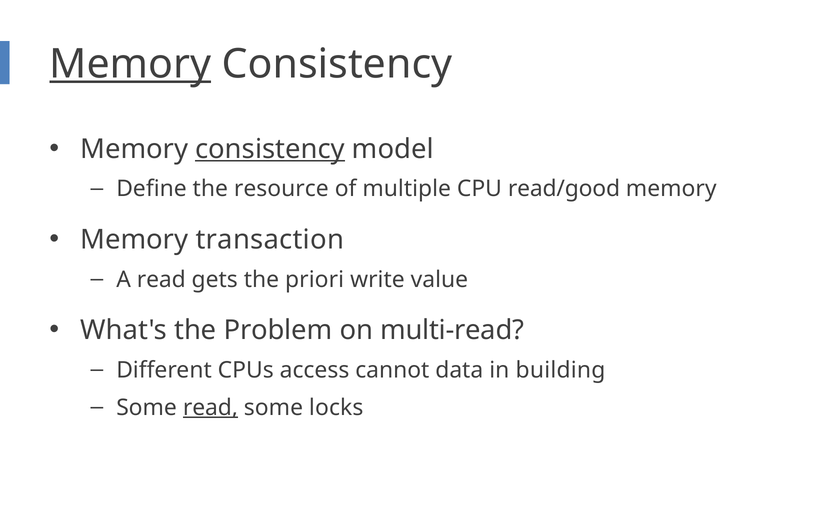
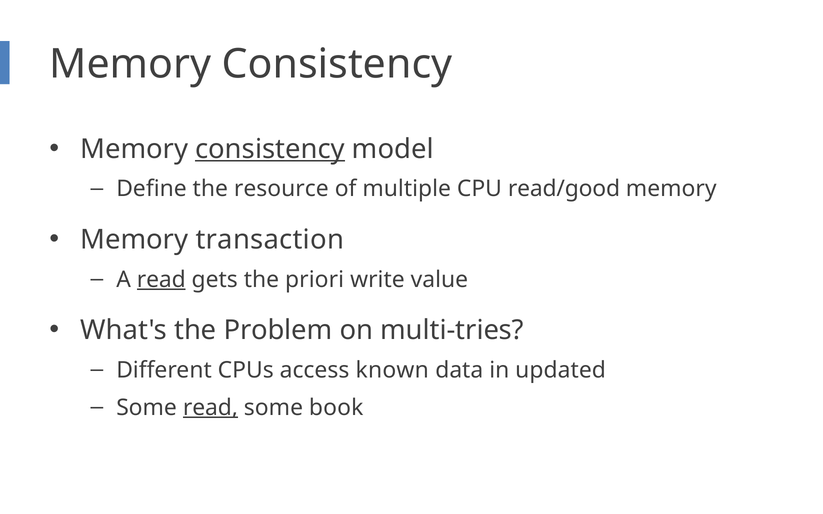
Memory at (130, 64) underline: present -> none
read at (161, 280) underline: none -> present
multi-read: multi-read -> multi-tries
cannot: cannot -> known
building: building -> updated
locks: locks -> book
